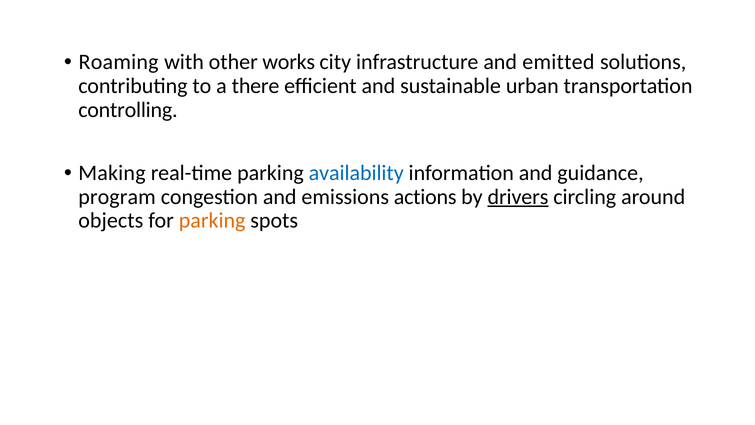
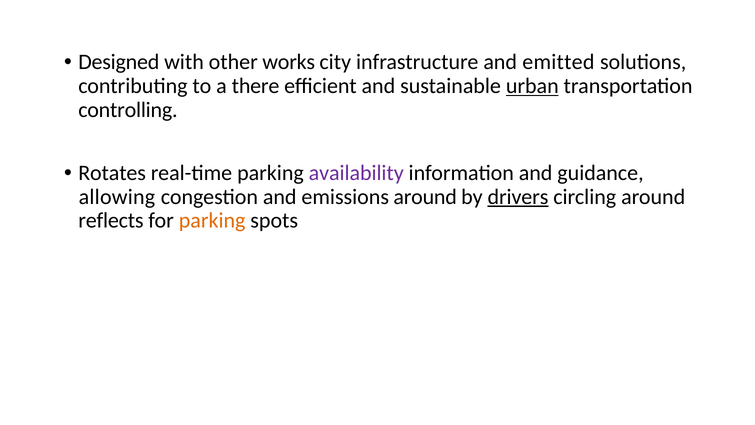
Roaming: Roaming -> Designed
urban underline: none -> present
Making: Making -> Rotates
availability colour: blue -> purple
program: program -> allowing
emissions actions: actions -> around
objects: objects -> reflects
